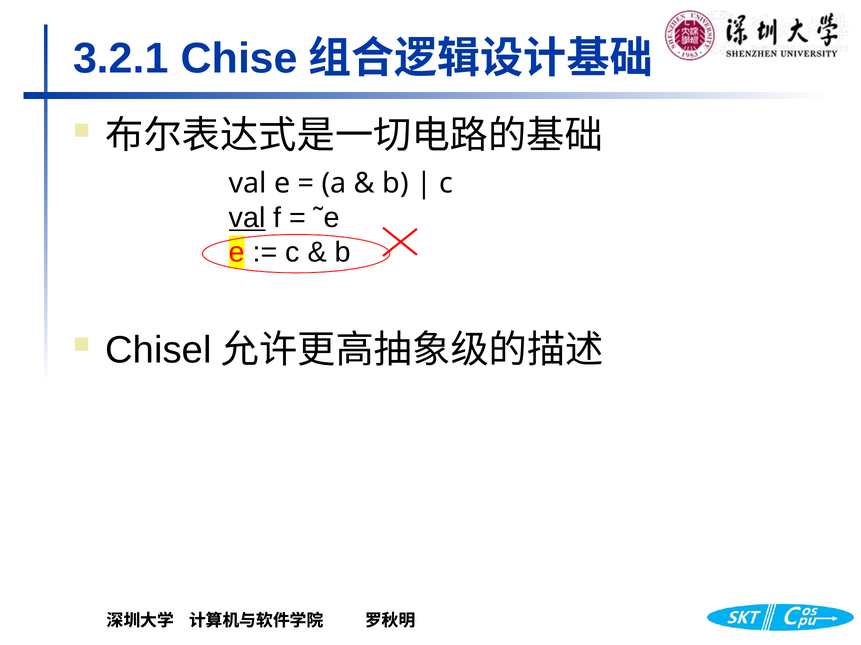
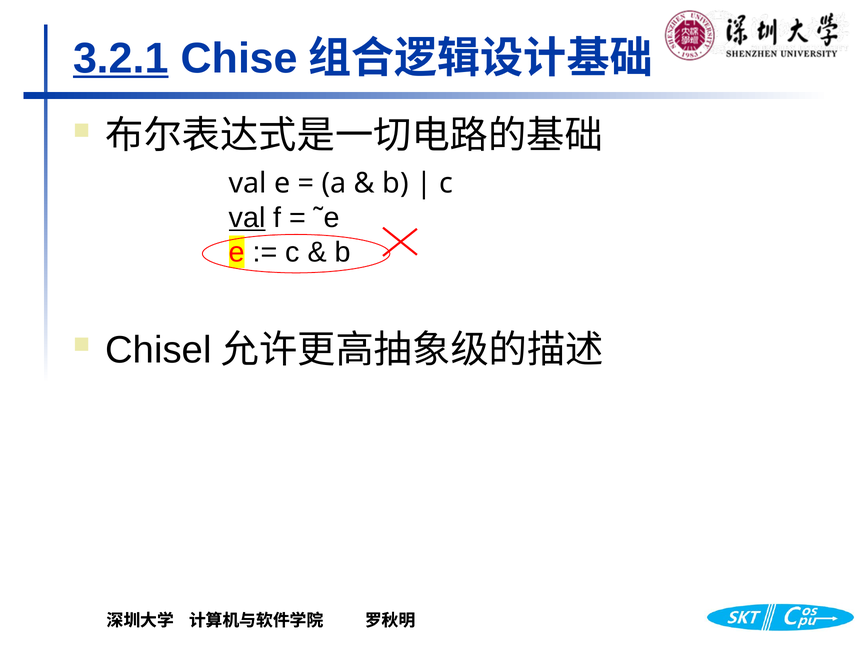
3.2.1 underline: none -> present
